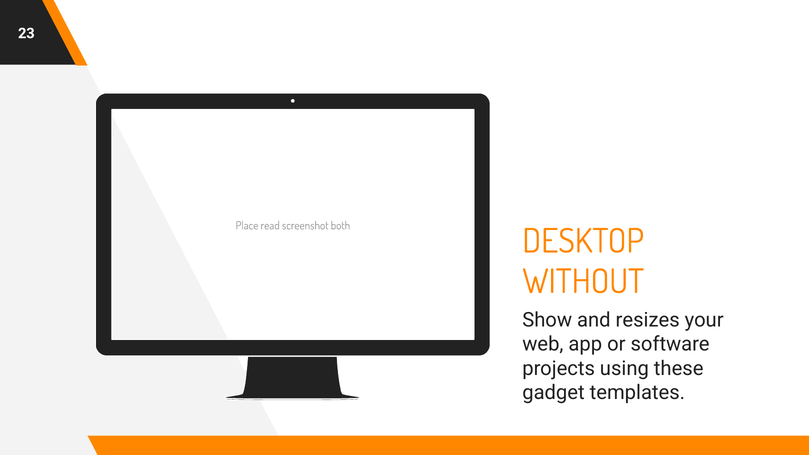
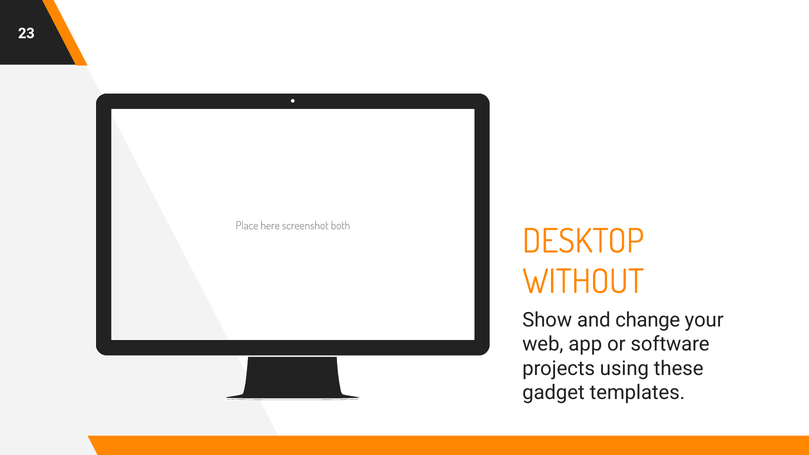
read: read -> here
resizes: resizes -> change
